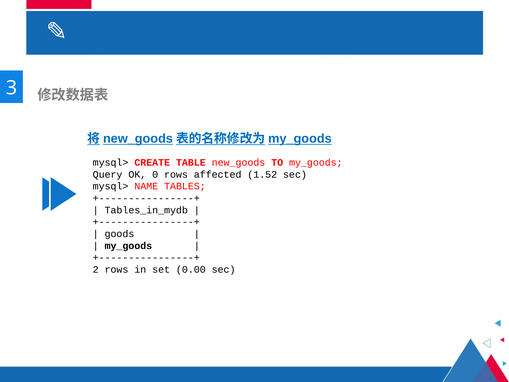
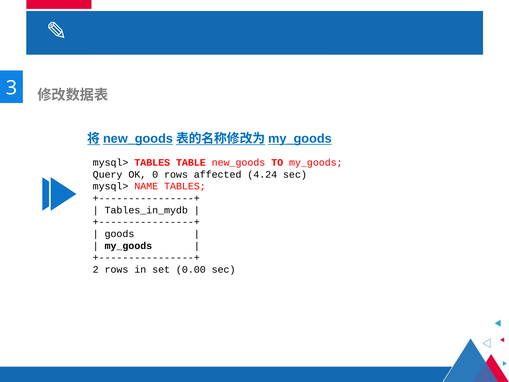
mysql> CREATE: CREATE -> TABLES
1.52: 1.52 -> 4.24
